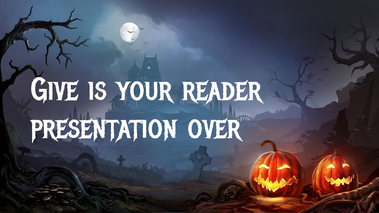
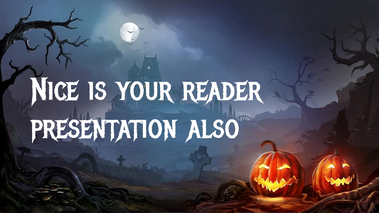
Give: Give -> Nice
over: over -> also
